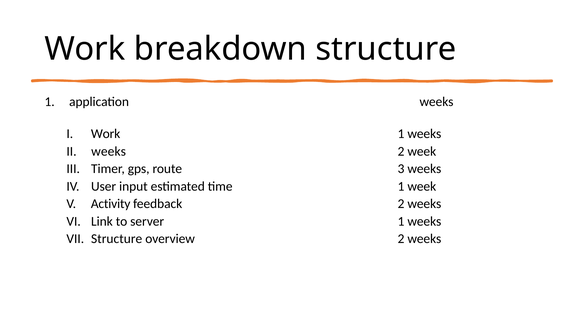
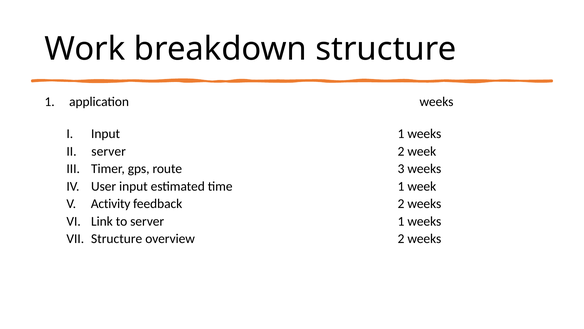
Work at (106, 134): Work -> Input
weeks at (109, 151): weeks -> server
